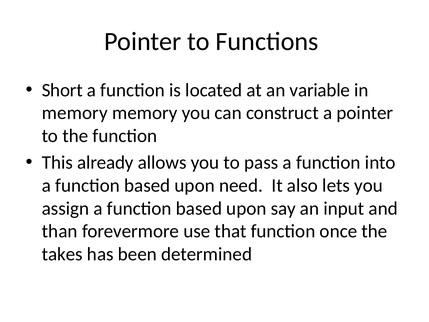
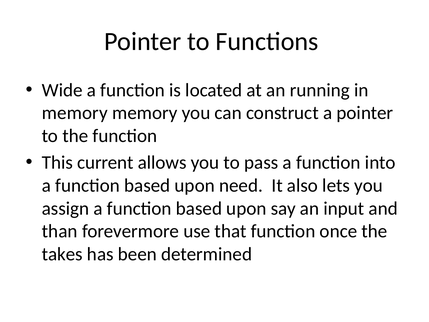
Short: Short -> Wide
variable: variable -> running
already: already -> current
